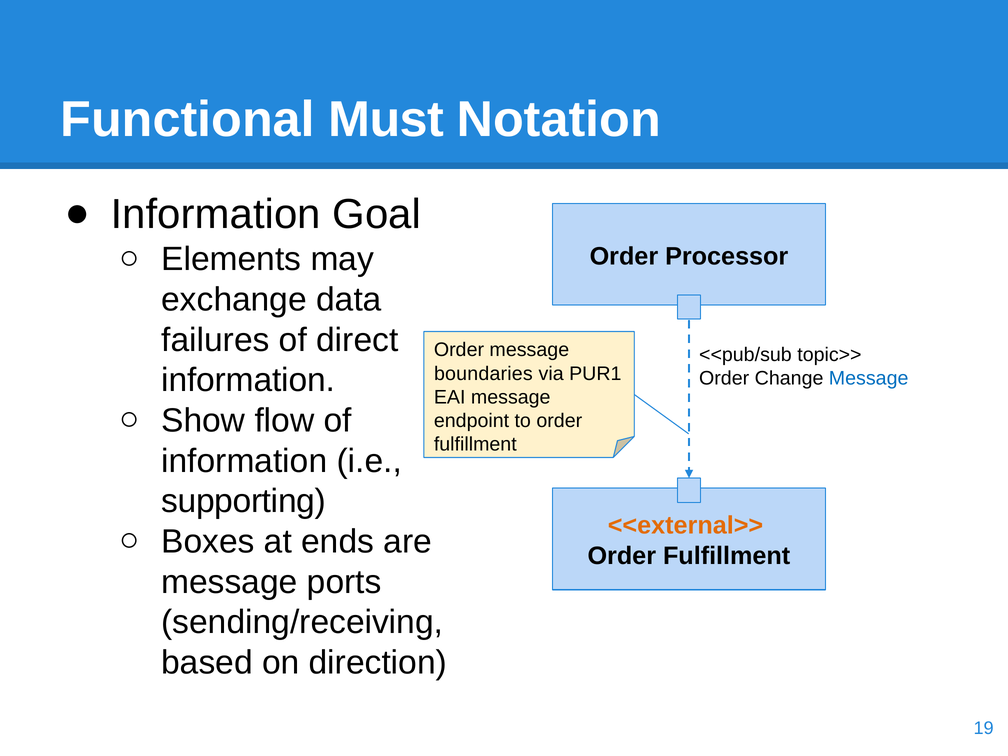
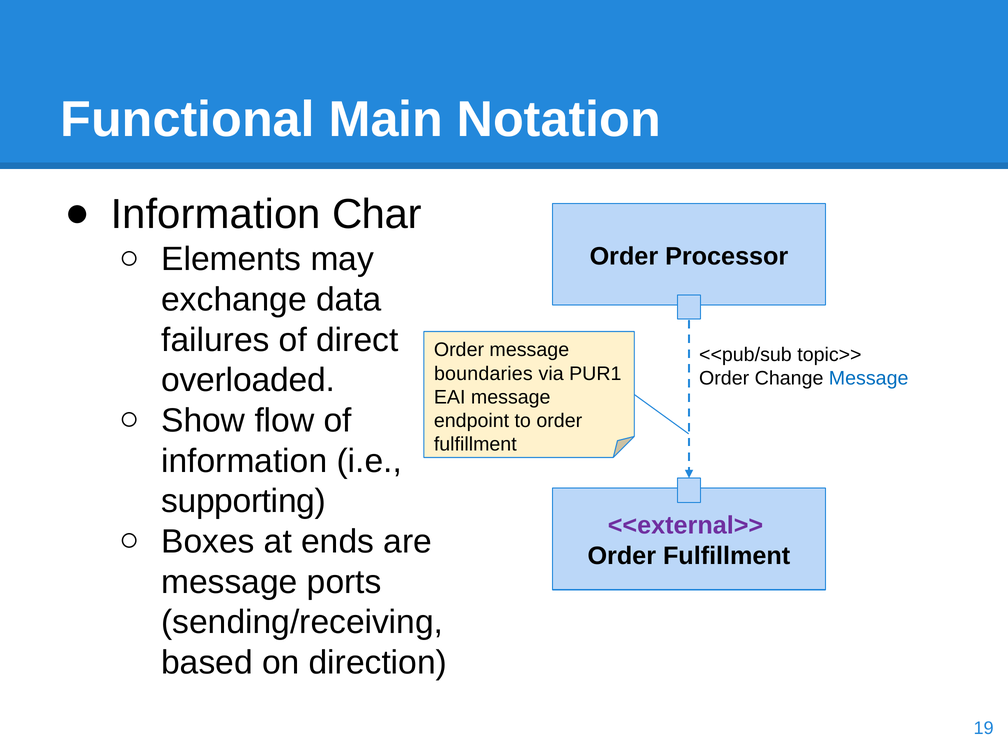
Must: Must -> Main
Goal: Goal -> Char
information at (248, 380): information -> overloaded
<<external>> colour: orange -> purple
